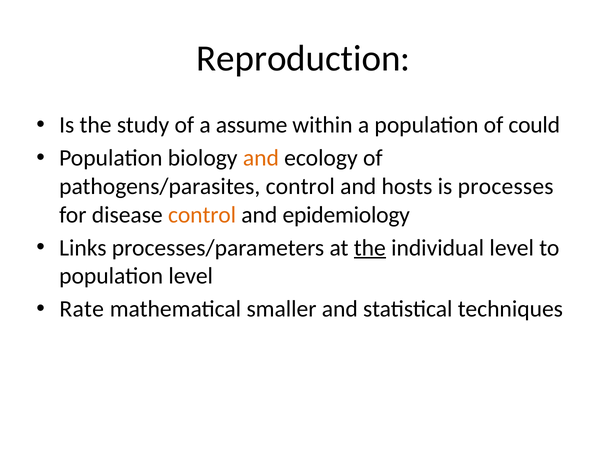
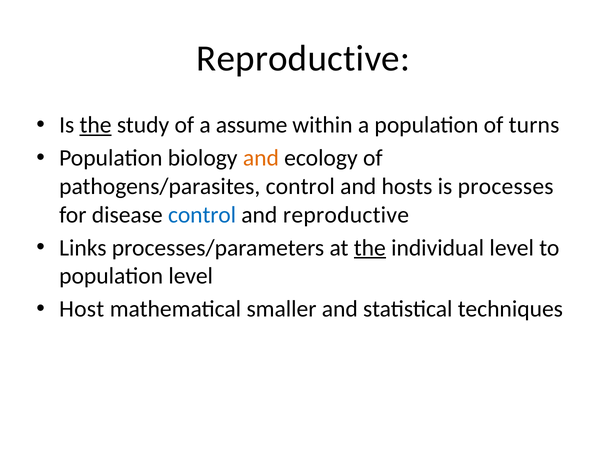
Reproduction at (303, 59): Reproduction -> Reproductive
the at (96, 125) underline: none -> present
could: could -> turns
control at (202, 215) colour: orange -> blue
and epidemiology: epidemiology -> reproductive
Rate: Rate -> Host
